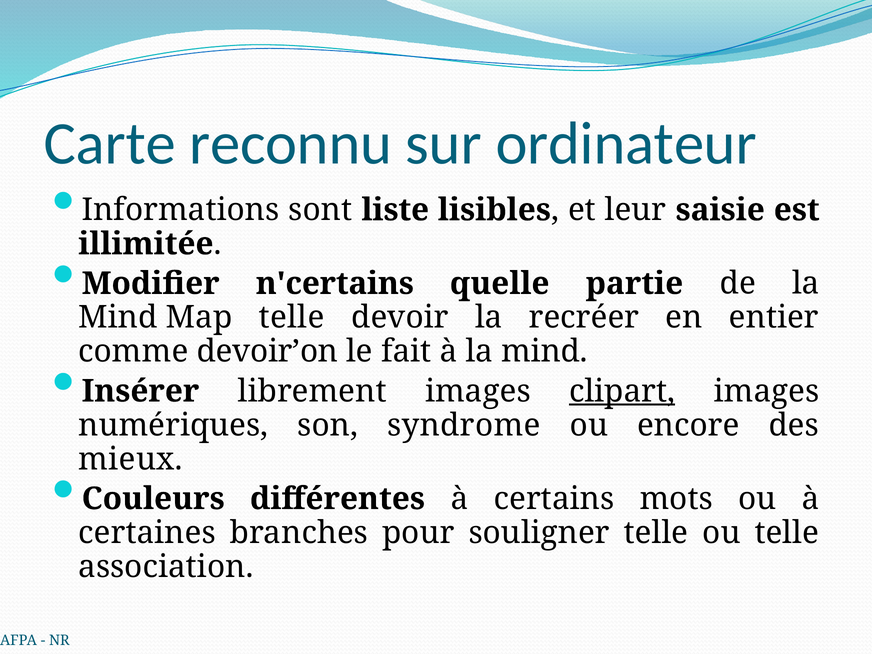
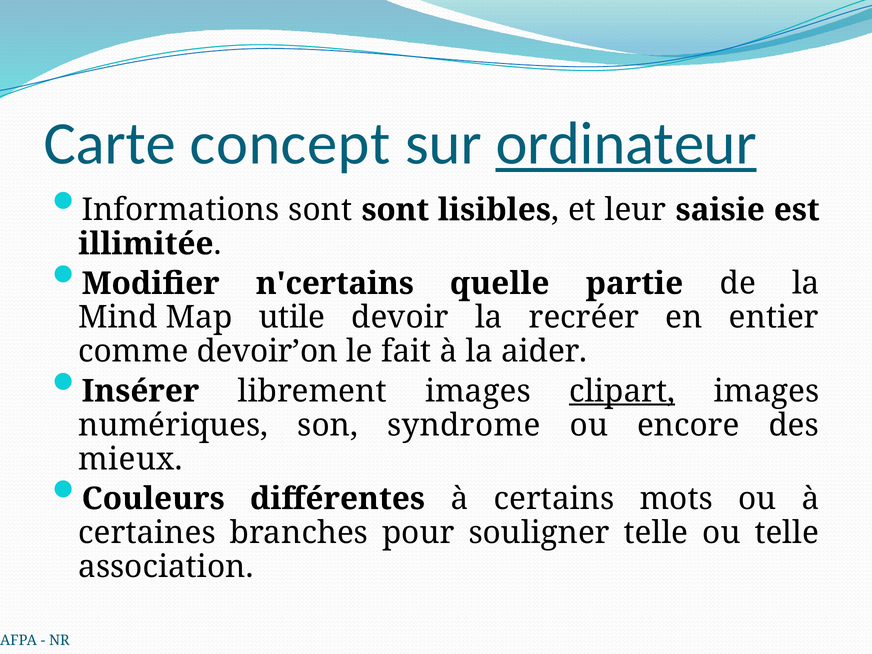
reconnu: reconnu -> concept
ordinateur underline: none -> present
sont liste: liste -> sont
Map telle: telle -> utile
à la mind: mind -> aider
